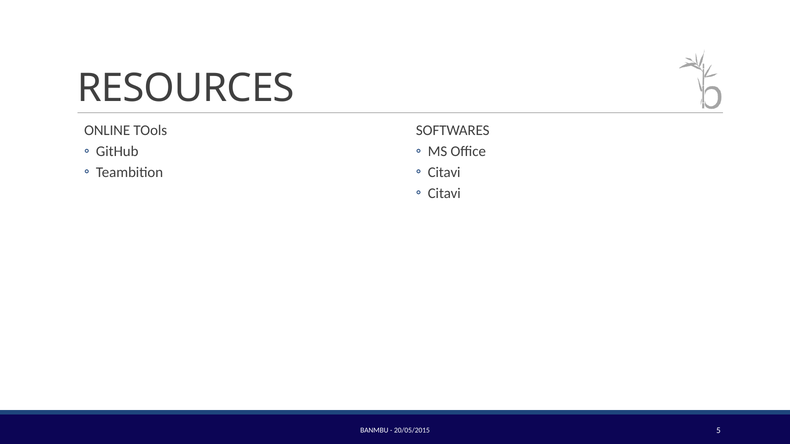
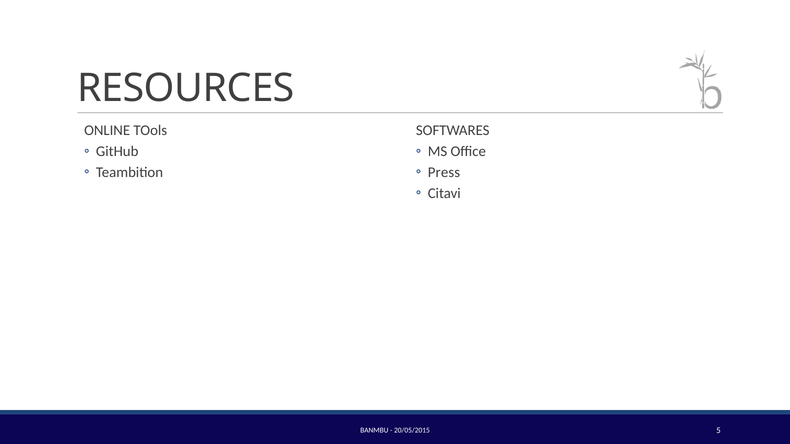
Citavi at (444, 172): Citavi -> Press
